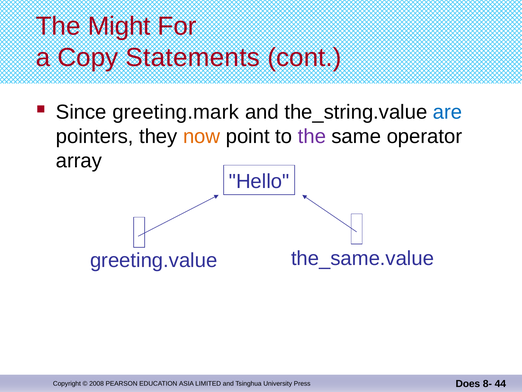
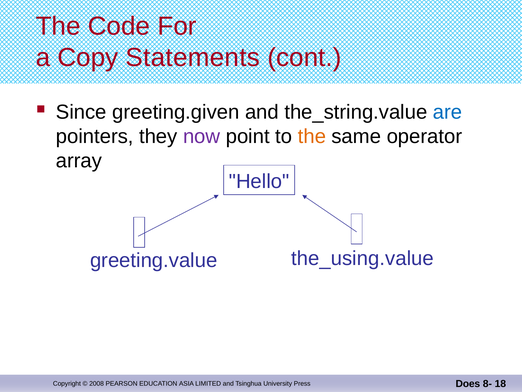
Might: Might -> Code
greeting.mark: greeting.mark -> greeting.given
now colour: orange -> purple
the at (312, 136) colour: purple -> orange
the_same.value: the_same.value -> the_using.value
44: 44 -> 18
